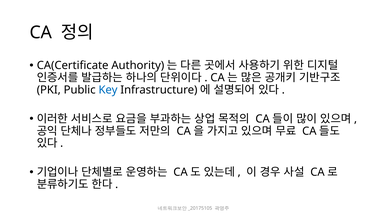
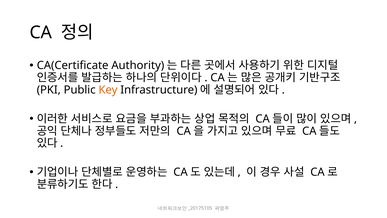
Key colour: blue -> orange
